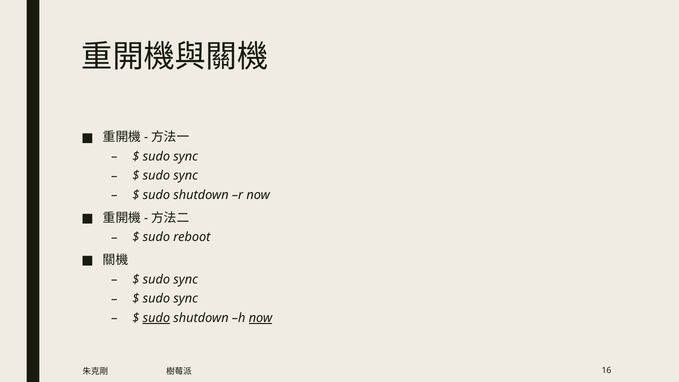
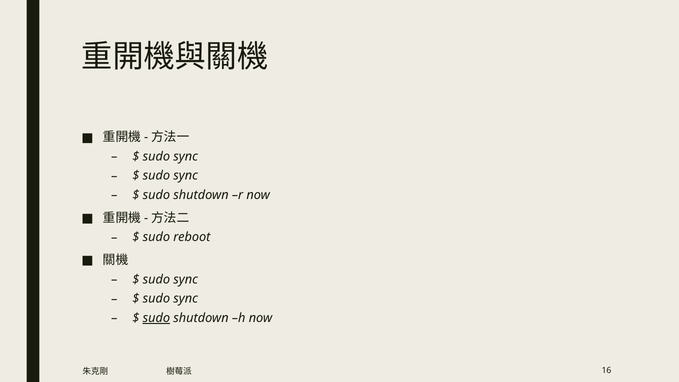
now at (261, 318) underline: present -> none
